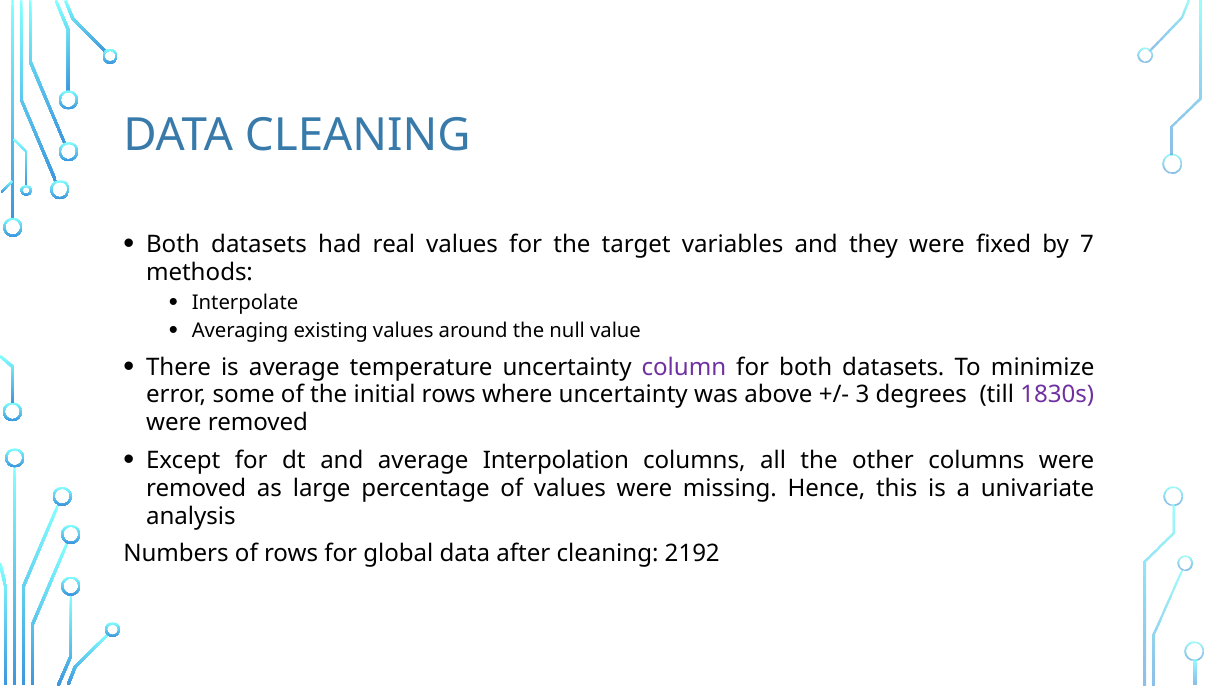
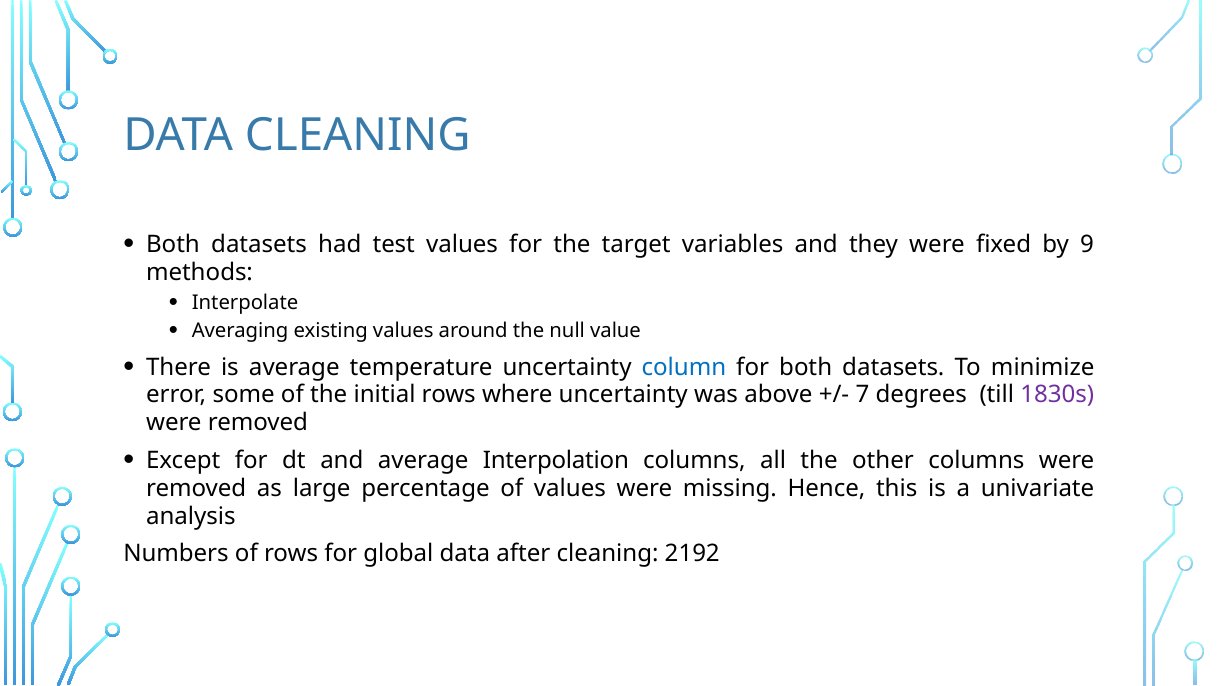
real: real -> test
7: 7 -> 9
column colour: purple -> blue
3: 3 -> 7
